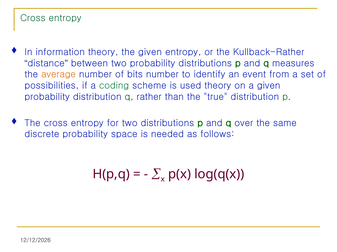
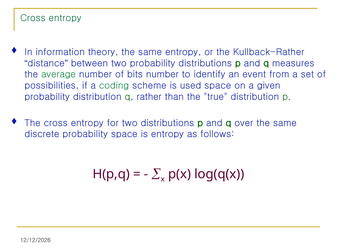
theory the given: given -> same
average colour: orange -> green
used theory: theory -> space
is needed: needed -> entropy
